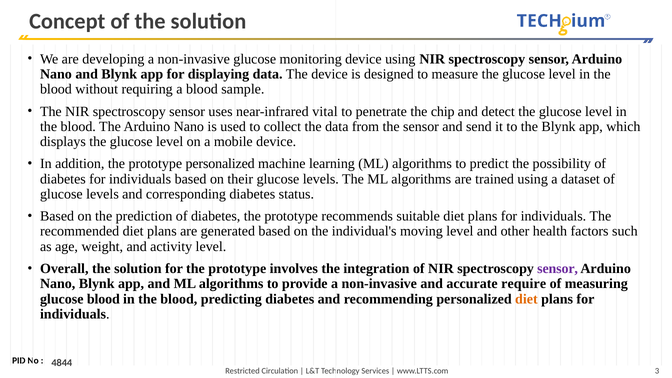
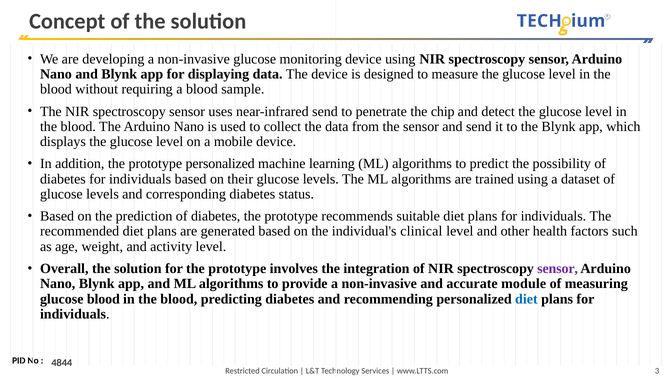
near-infrared vital: vital -> send
moving: moving -> clinical
require: require -> module
diet at (526, 299) colour: orange -> blue
